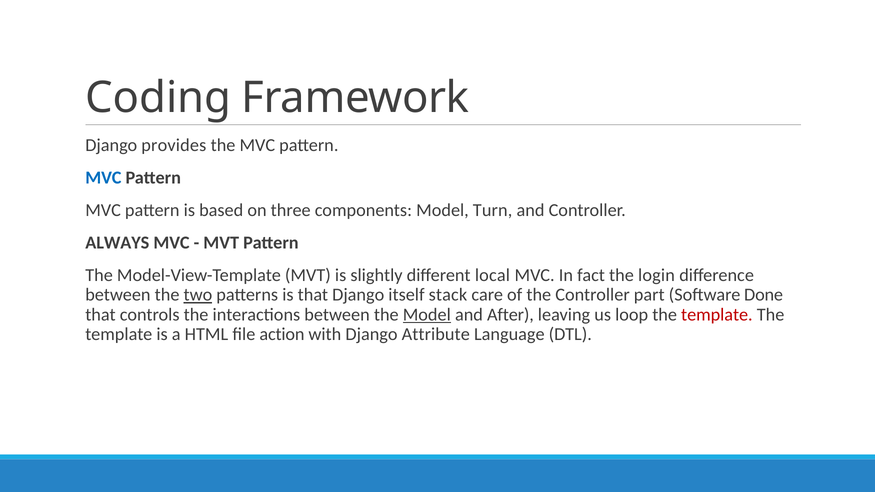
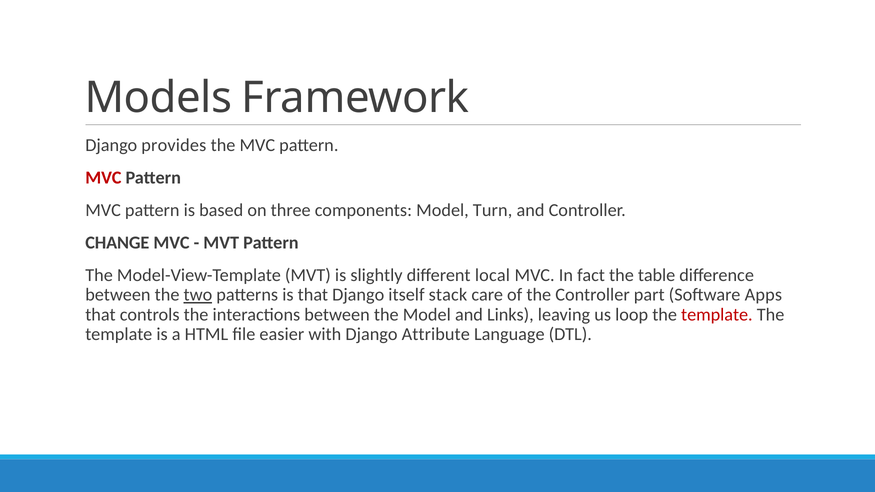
Coding: Coding -> Models
MVC at (103, 178) colour: blue -> red
ALWAYS: ALWAYS -> CHANGE
login: login -> table
Done: Done -> Apps
Model at (427, 315) underline: present -> none
After: After -> Links
action: action -> easier
